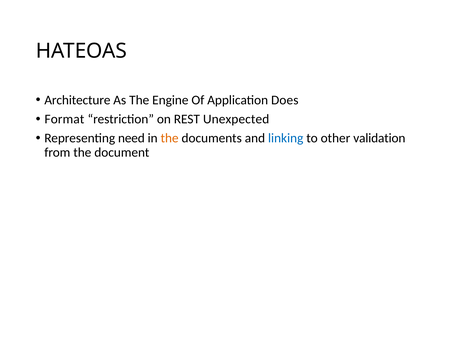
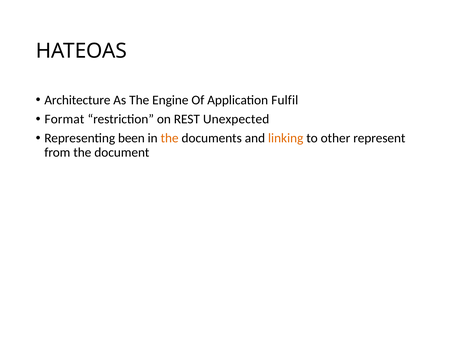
Does: Does -> Fulfil
need: need -> been
linking colour: blue -> orange
validation: validation -> represent
